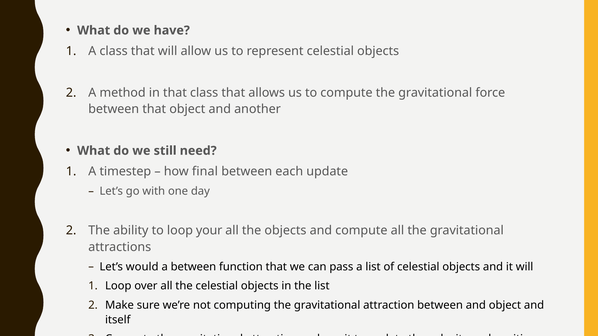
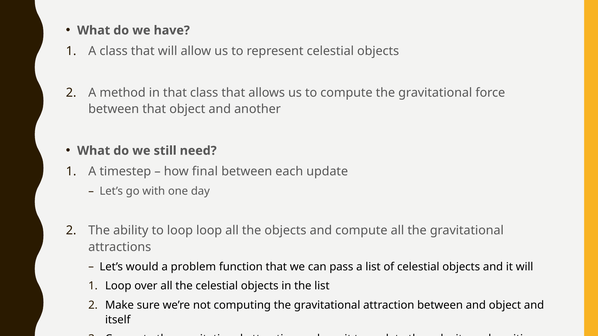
loop your: your -> loop
a between: between -> problem
